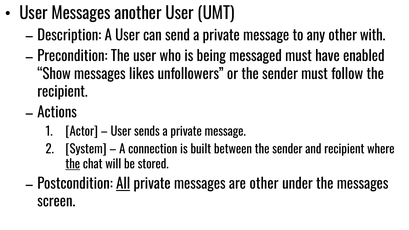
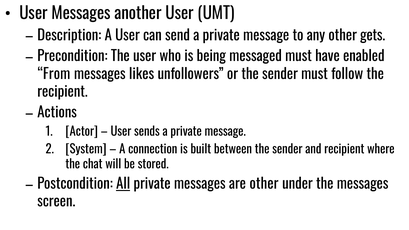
with: with -> gets
Show: Show -> From
the at (73, 164) underline: present -> none
